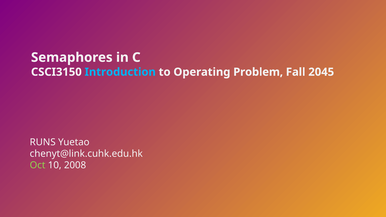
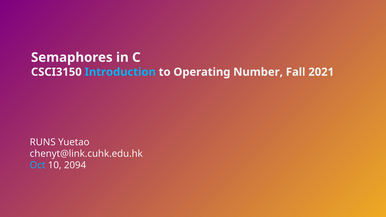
Problem: Problem -> Number
2045: 2045 -> 2021
Oct colour: light green -> light blue
2008: 2008 -> 2094
